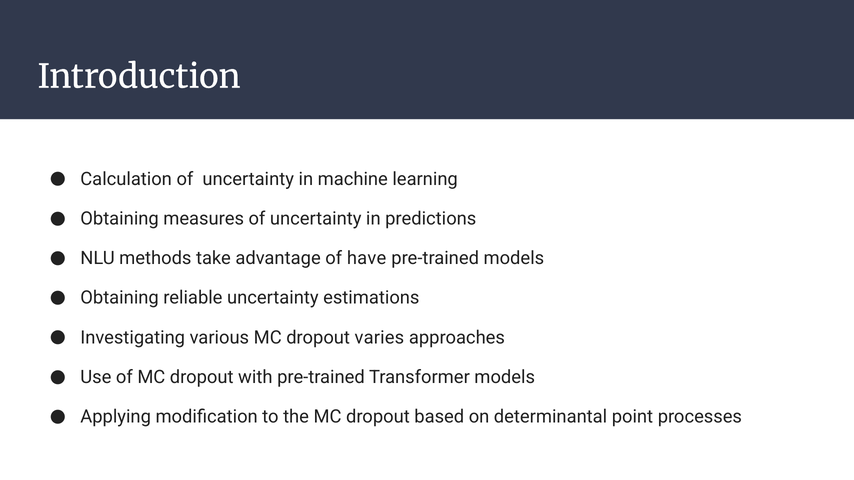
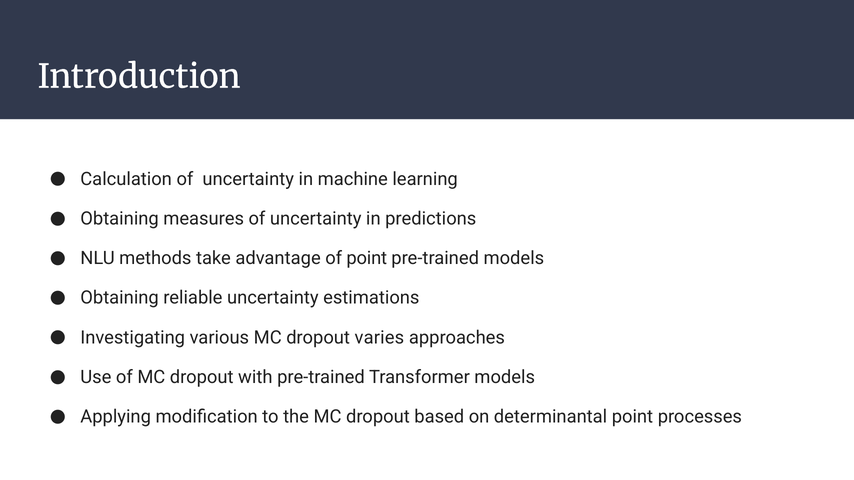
of have: have -> point
